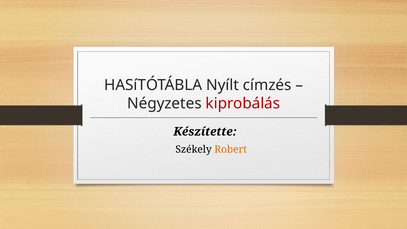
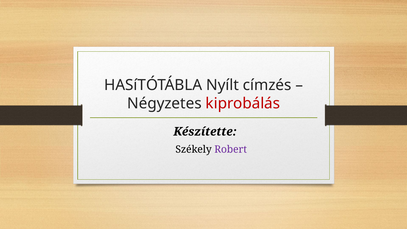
Robert colour: orange -> purple
